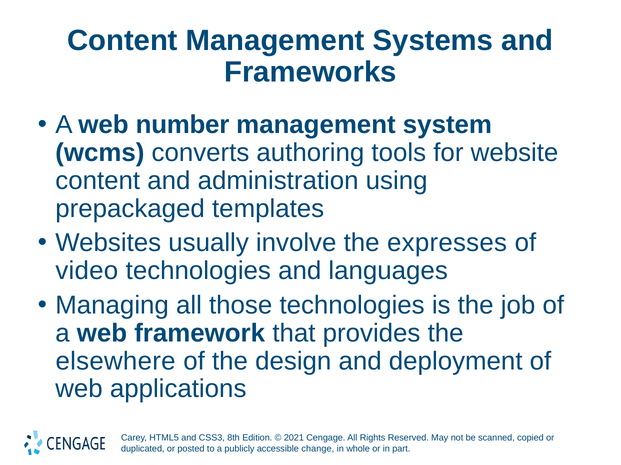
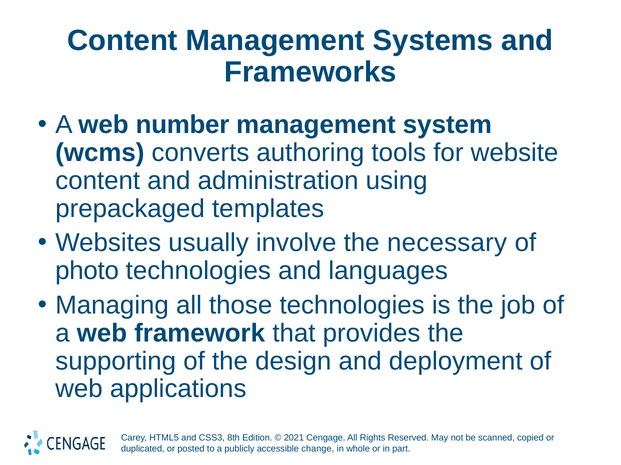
expresses: expresses -> necessary
video: video -> photo
elsewhere: elsewhere -> supporting
